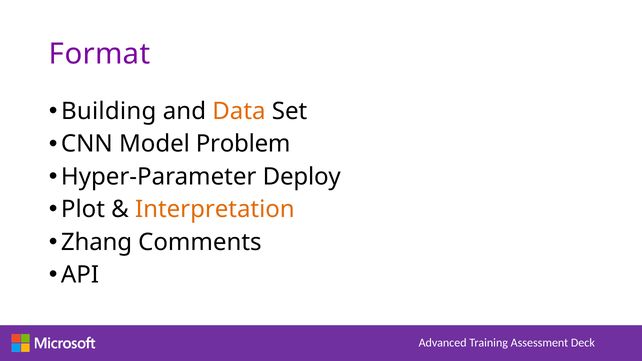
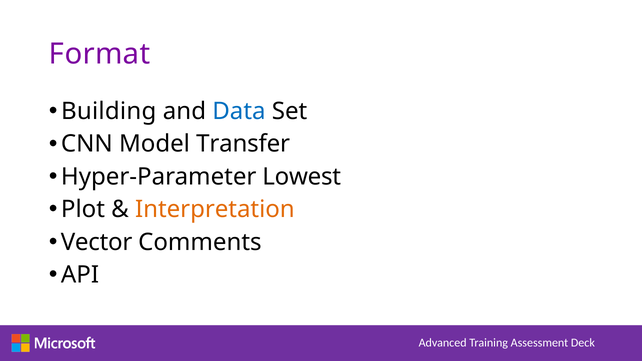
Data colour: orange -> blue
Problem: Problem -> Transfer
Deploy: Deploy -> Lowest
Zhang: Zhang -> Vector
